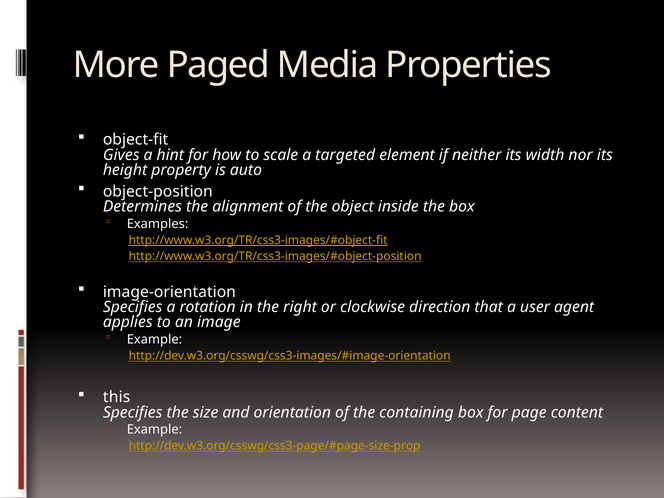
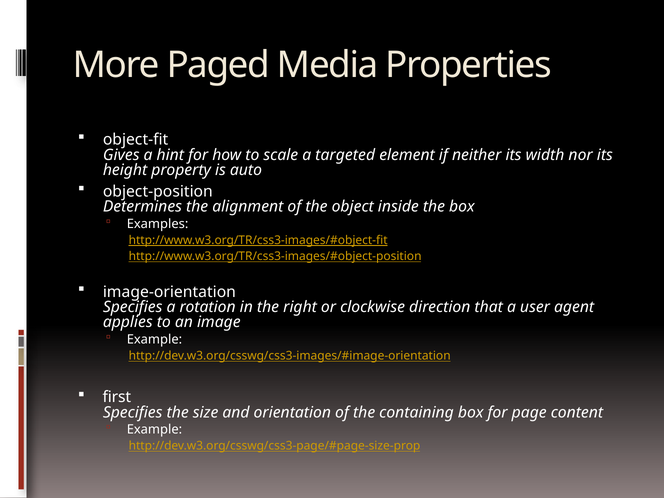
this: this -> first
